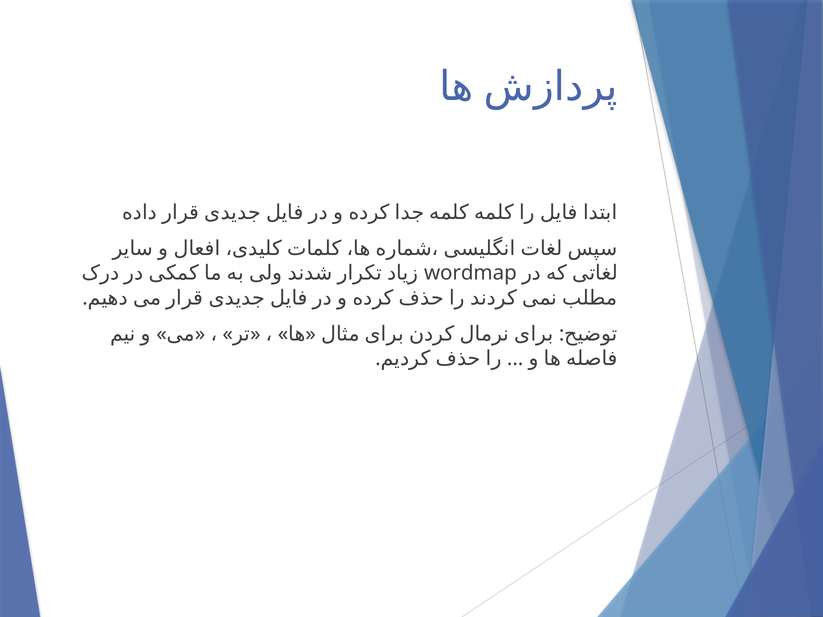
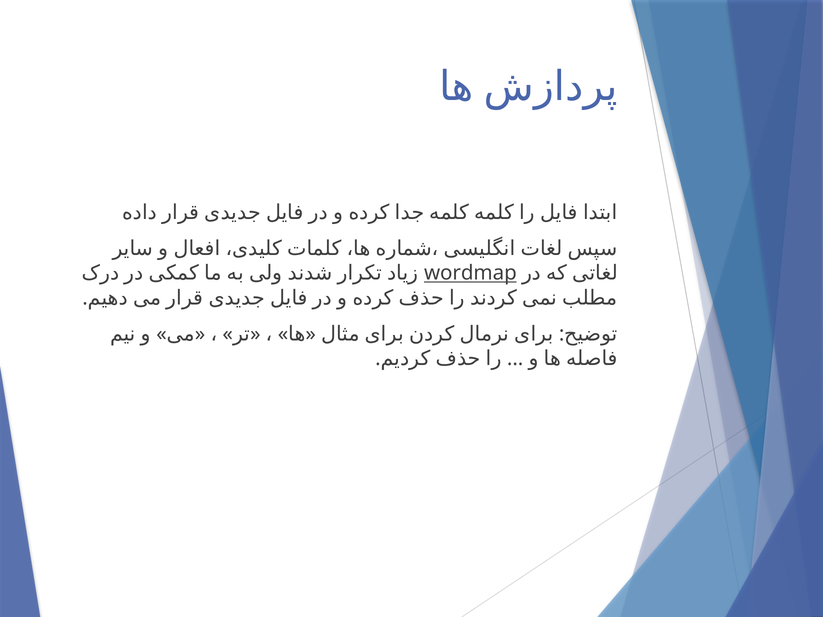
wordmap underline: none -> present
